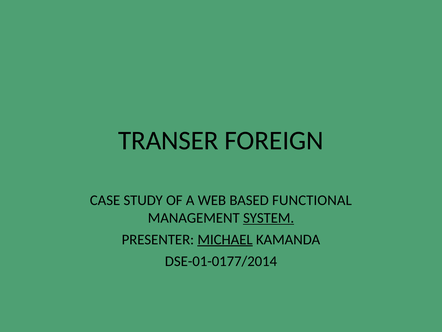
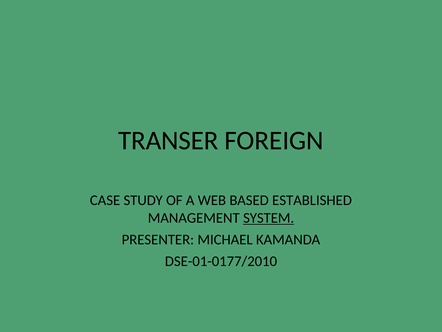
FUNCTIONAL: FUNCTIONAL -> ESTABLISHED
MICHAEL underline: present -> none
DSE-01-0177/2014: DSE-01-0177/2014 -> DSE-01-0177/2010
